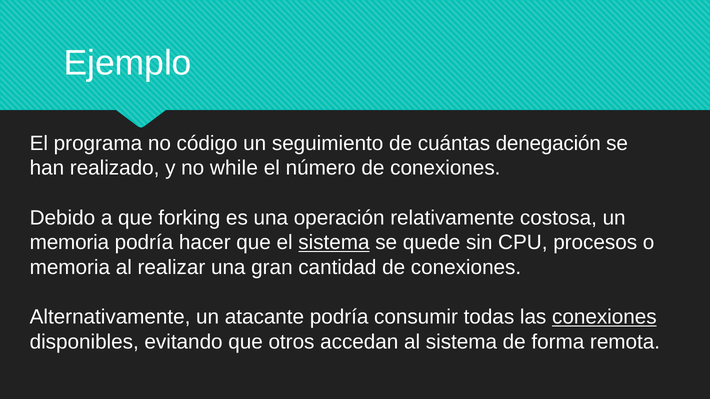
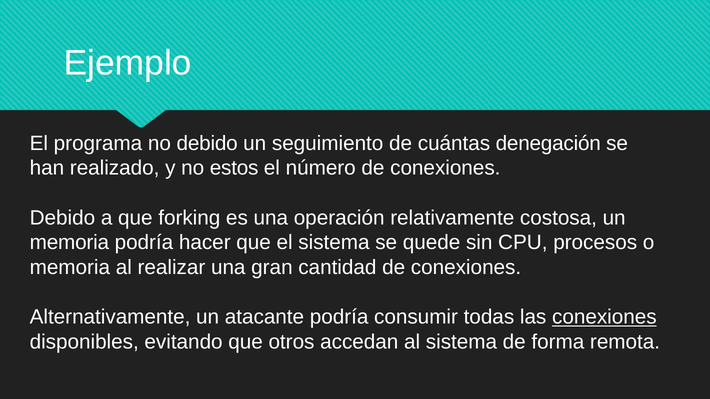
no código: código -> debido
while: while -> estos
sistema at (334, 243) underline: present -> none
